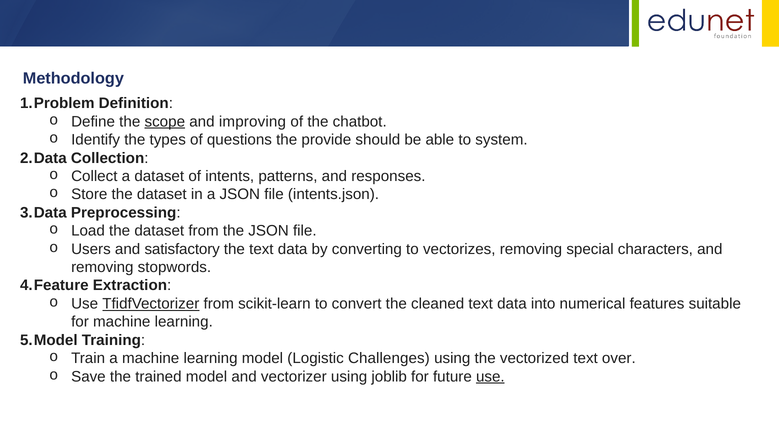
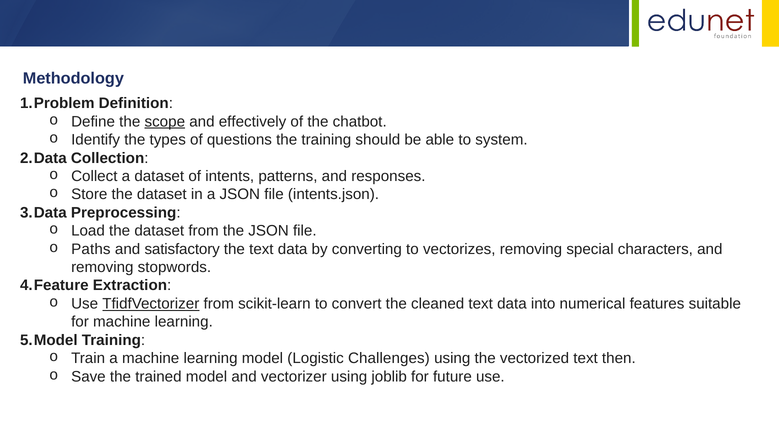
improving: improving -> effectively
the provide: provide -> training
Users: Users -> Paths
over: over -> then
use at (490, 377) underline: present -> none
